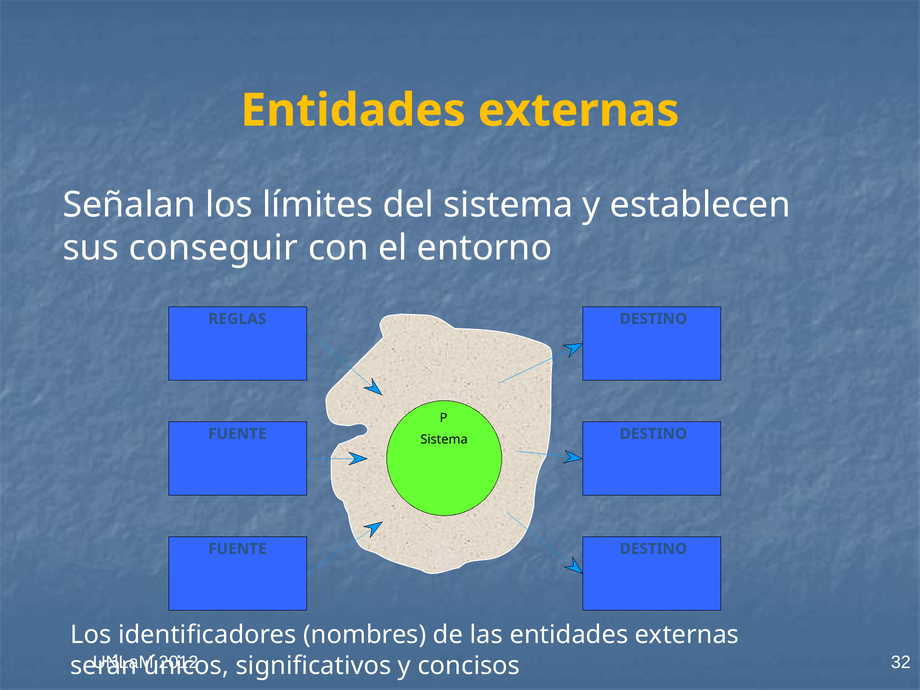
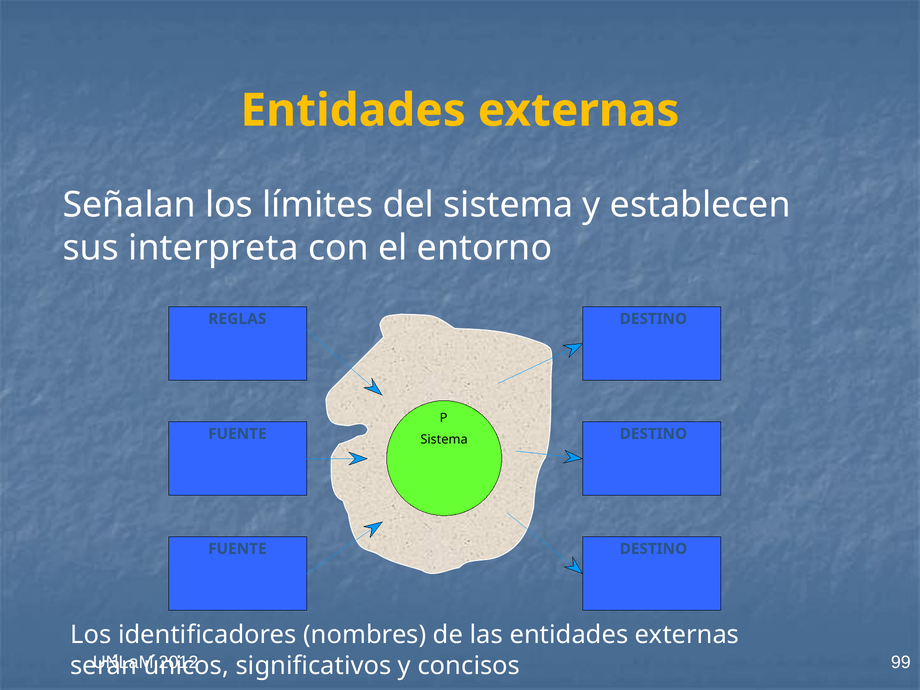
conseguir: conseguir -> interpreta
32: 32 -> 99
